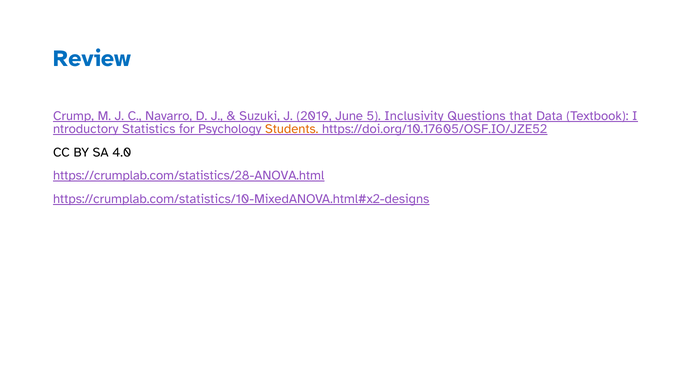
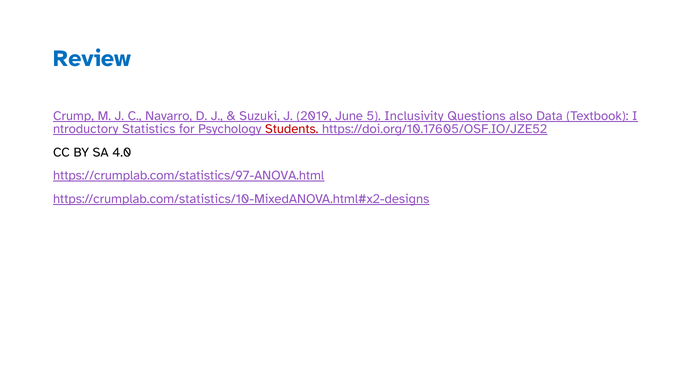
that: that -> also
Students colour: orange -> red
https://crumplab.com/statistics/28-ANOVA.html: https://crumplab.com/statistics/28-ANOVA.html -> https://crumplab.com/statistics/97-ANOVA.html
